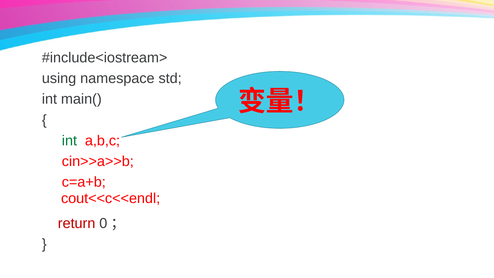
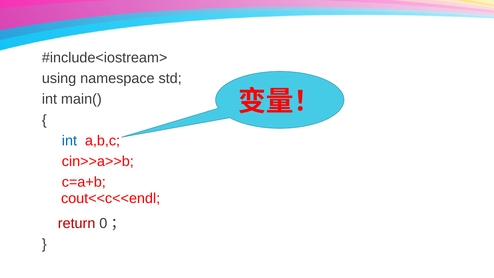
int at (69, 141) colour: green -> blue
